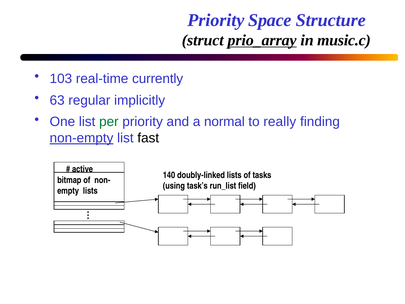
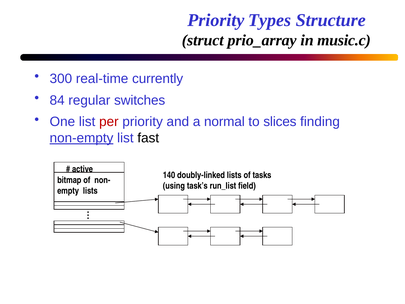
Space: Space -> Types
prio_array underline: present -> none
103: 103 -> 300
63: 63 -> 84
implicitly: implicitly -> switches
per colour: green -> red
really: really -> slices
